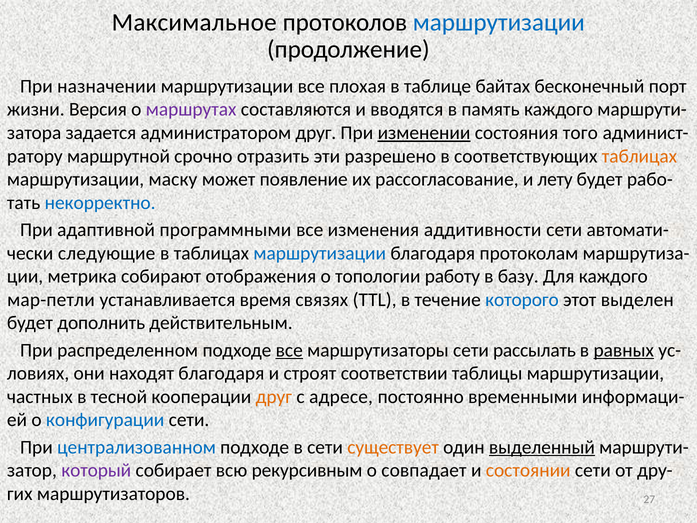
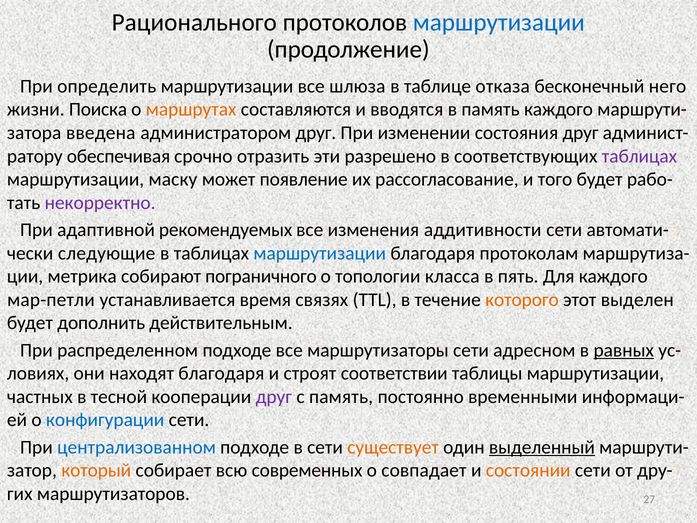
Максимальное: Максимальное -> Рационального
назначении: назначении -> определить
плохая: плохая -> шлюза
байтах: байтах -> отказа
порт: порт -> него
Версия: Версия -> Поиска
маршрутах colour: purple -> orange
задается: задается -> введена
изменении underline: present -> none
состояния того: того -> друг
маршрутной: маршрутной -> обеспечивая
таблицах at (639, 156) colour: orange -> purple
лету: лету -> того
некорректно colour: blue -> purple
программными: программными -> рекомендуемых
отображения: отображения -> пограничного
работу: работу -> класса
базу: базу -> пять
которого colour: blue -> orange
все at (289, 350) underline: present -> none
рассылать: рассылать -> адресном
друг at (274, 397) colour: orange -> purple
с адресе: адресе -> память
который colour: purple -> orange
рекурсивным: рекурсивным -> современных
